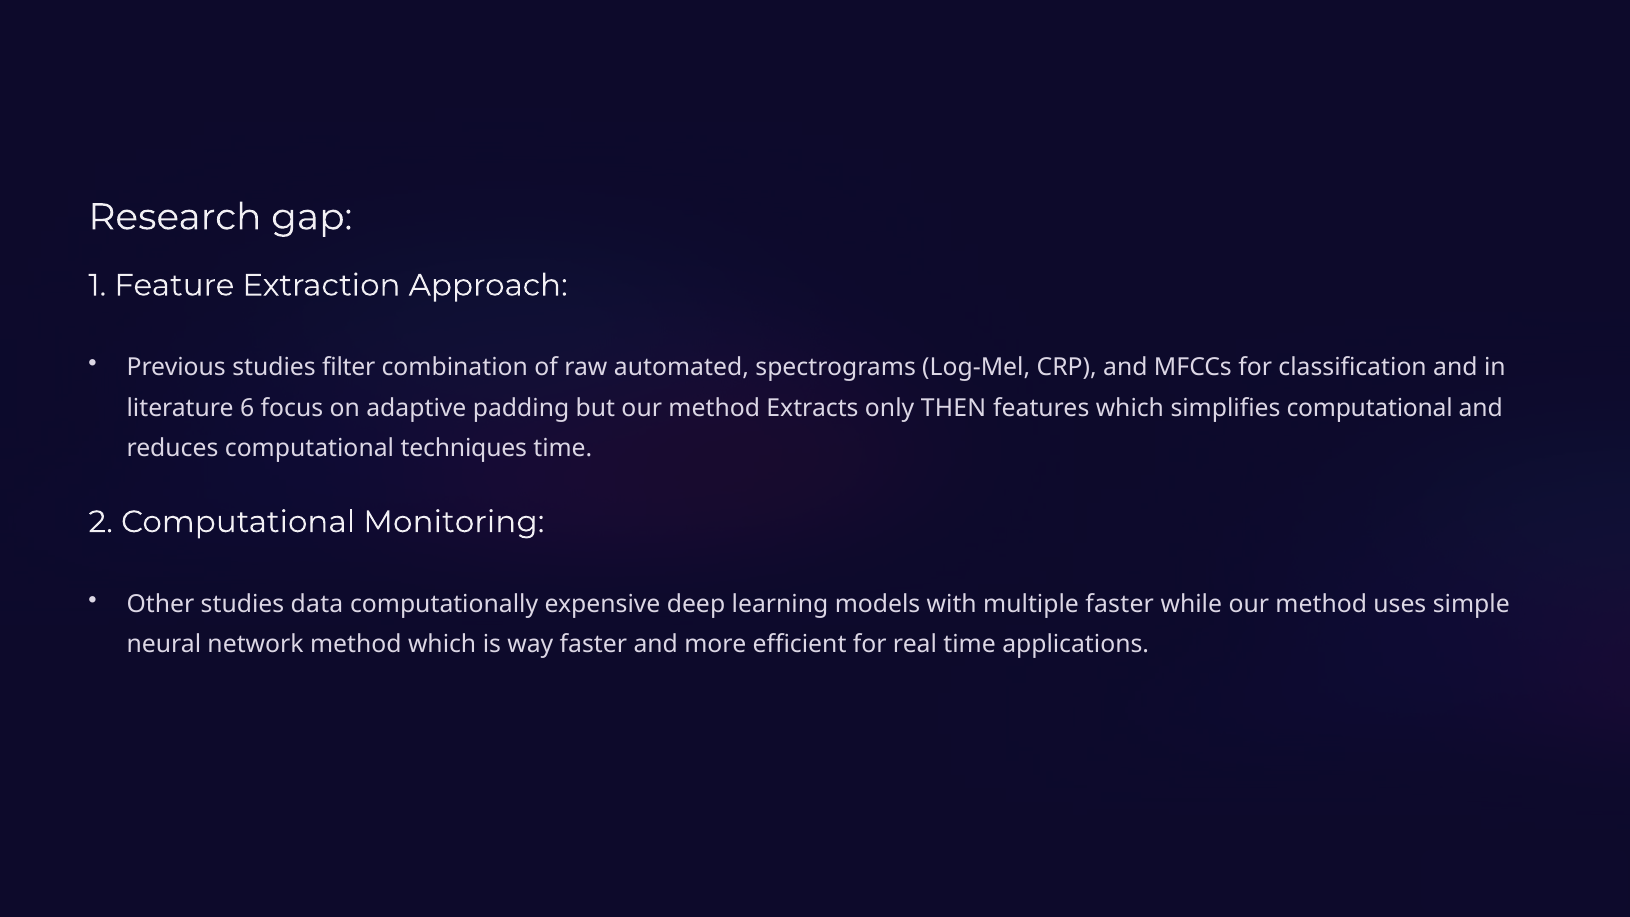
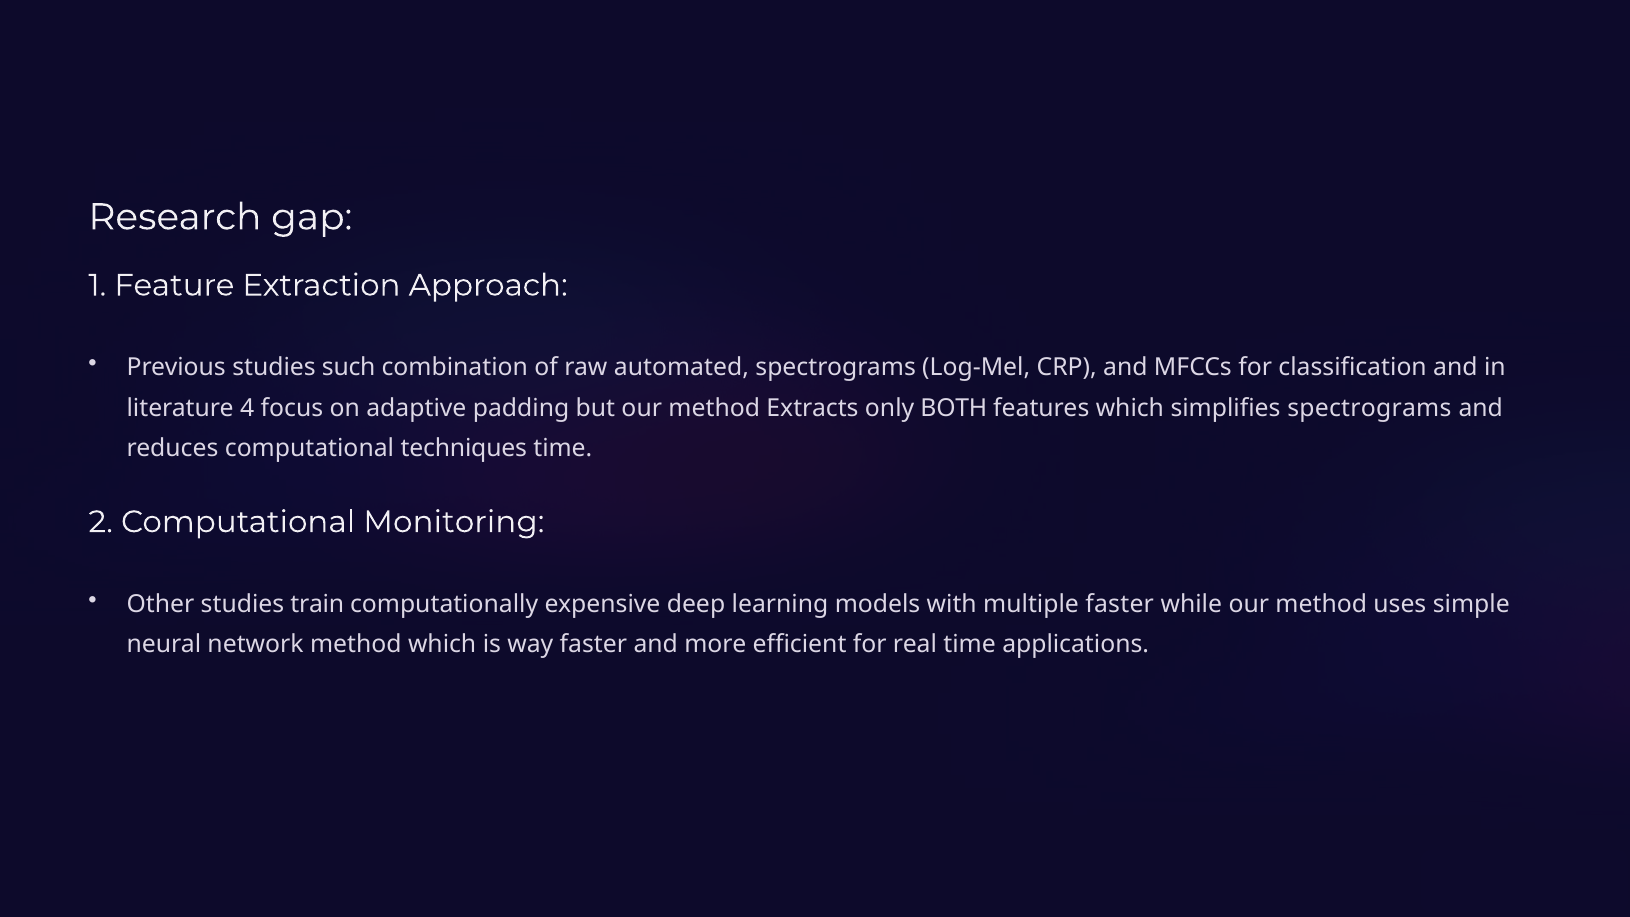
filter: filter -> such
6: 6 -> 4
THEN: THEN -> BOTH
simplifies computational: computational -> spectrograms
data: data -> train
